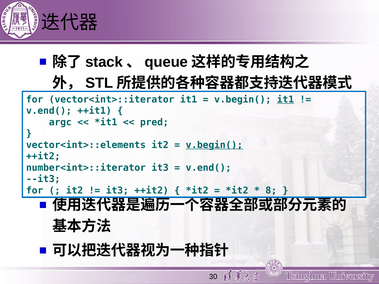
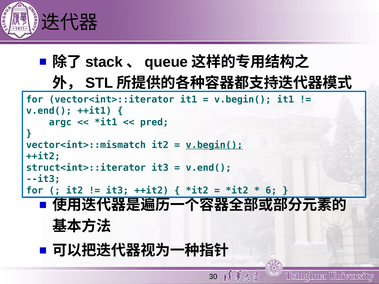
it1 at (285, 100) underline: present -> none
vector<int>::elements: vector<int>::elements -> vector<int>::mismatch
number<int>::iterator: number<int>::iterator -> struct<int>::iterator
8: 8 -> 6
